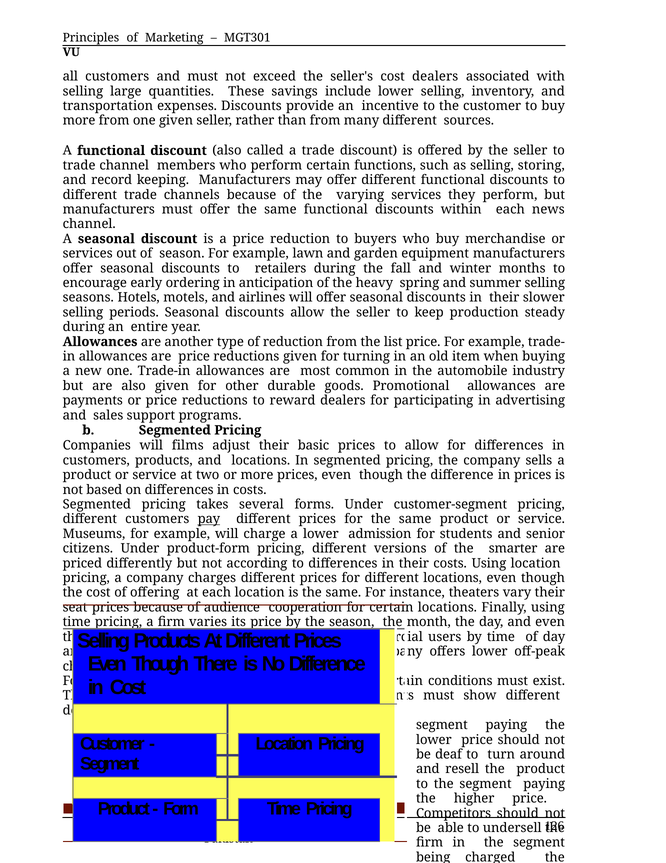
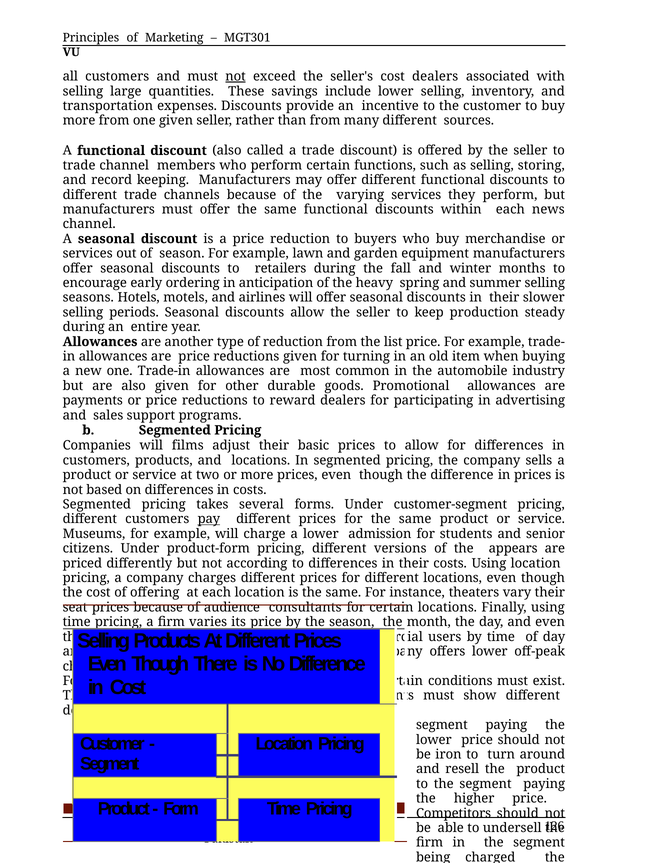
not at (236, 76) underline: none -> present
smarter: smarter -> appears
cooperation: cooperation -> consultants
deaf: deaf -> iron
